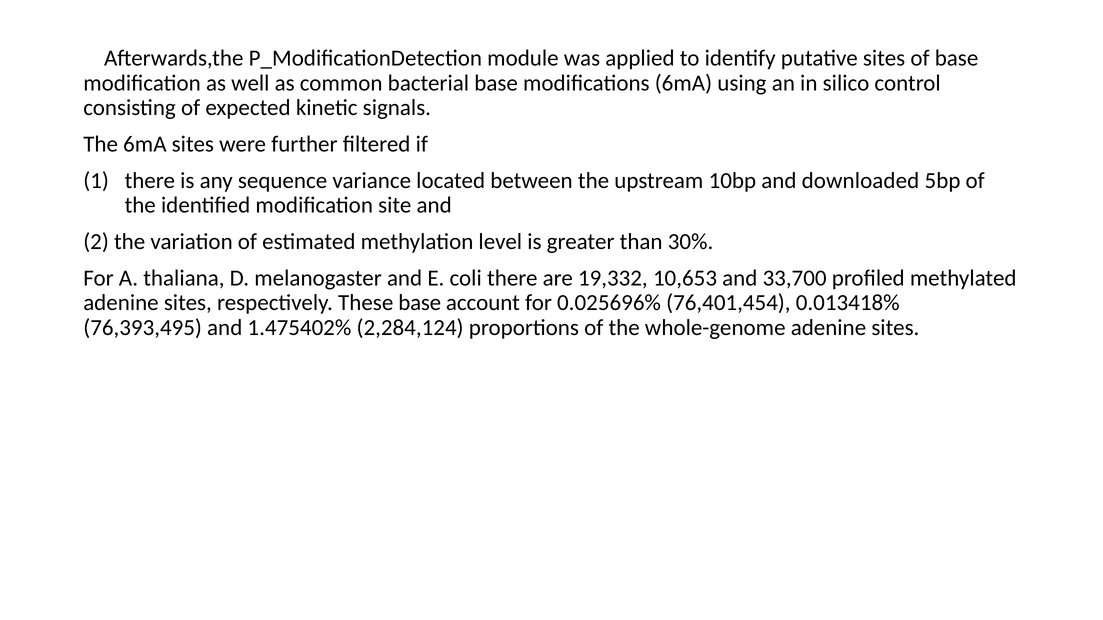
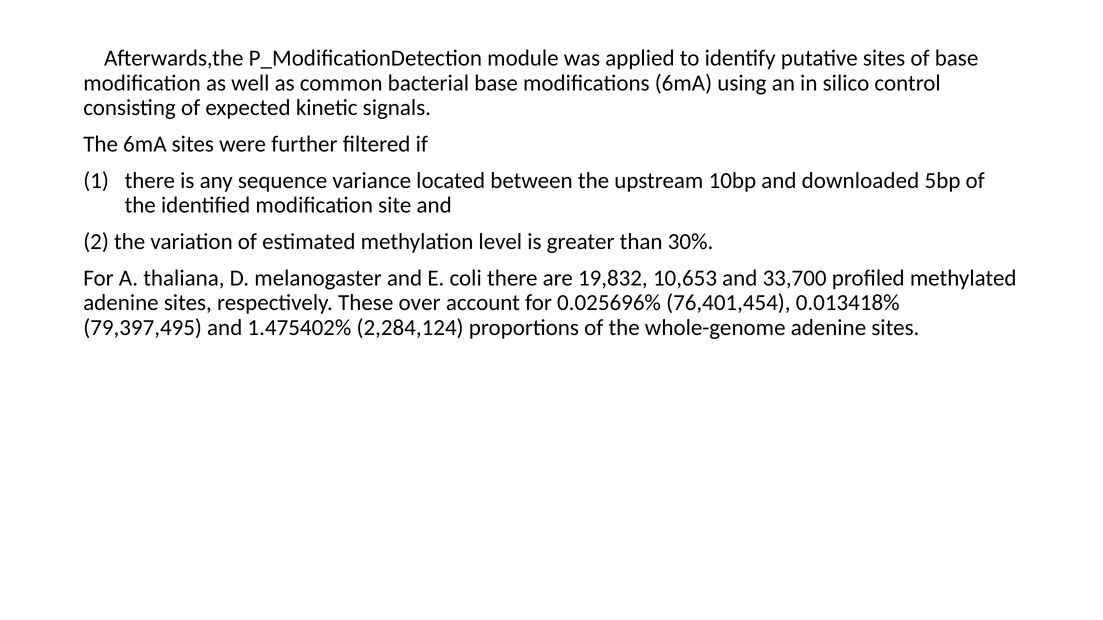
19,332: 19,332 -> 19,832
These base: base -> over
76,393,495: 76,393,495 -> 79,397,495
